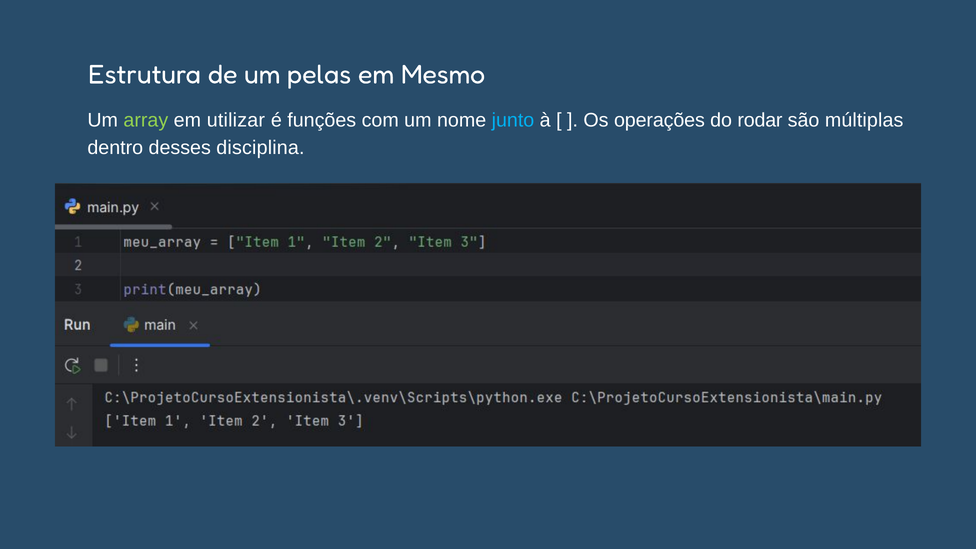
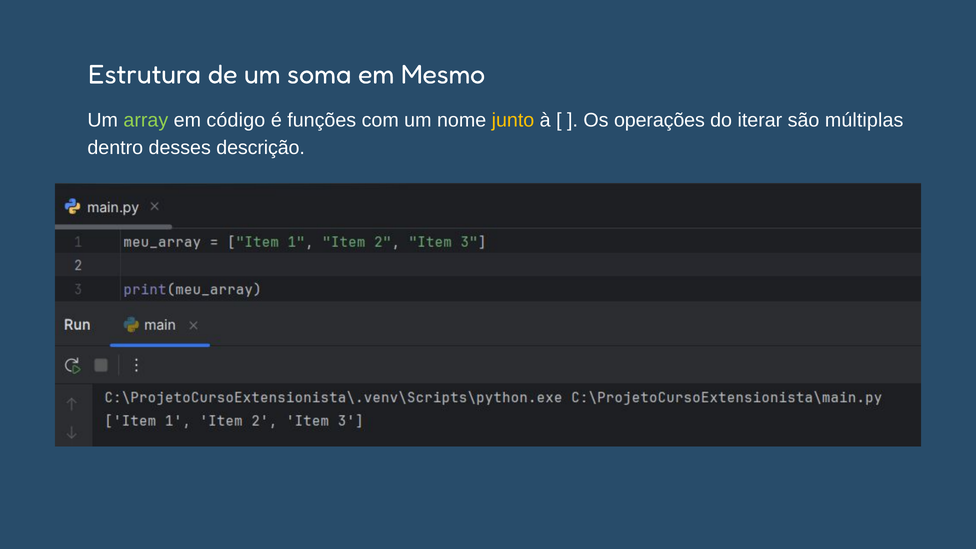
pelas: pelas -> soma
utilizar: utilizar -> código
junto colour: light blue -> yellow
rodar: rodar -> iterar
disciplina: disciplina -> descrição
